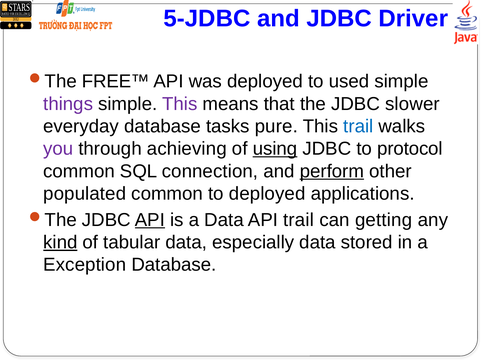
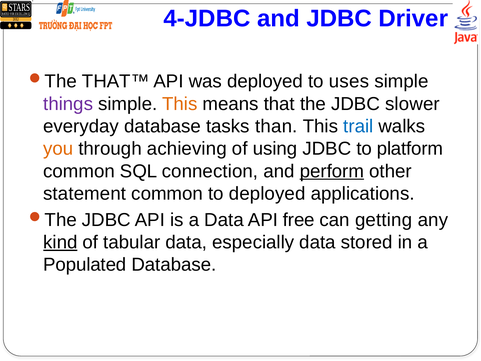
5-JDBC: 5-JDBC -> 4-JDBC
FREE™: FREE™ -> THAT™
used: used -> uses
This at (180, 104) colour: purple -> orange
pure: pure -> than
you colour: purple -> orange
using underline: present -> none
protocol: protocol -> platform
populated: populated -> statement
API at (150, 220) underline: present -> none
API trail: trail -> free
Exception: Exception -> Populated
